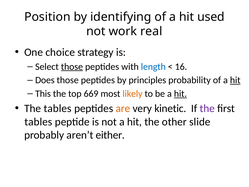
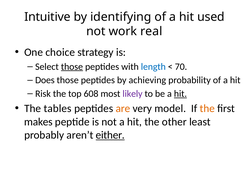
Position: Position -> Intuitive
16: 16 -> 70
principles: principles -> achieving
hit at (235, 80) underline: present -> none
This: This -> Risk
669: 669 -> 608
likely colour: orange -> purple
kinetic: kinetic -> model
the at (207, 108) colour: purple -> orange
tables at (38, 122): tables -> makes
slide: slide -> least
either underline: none -> present
